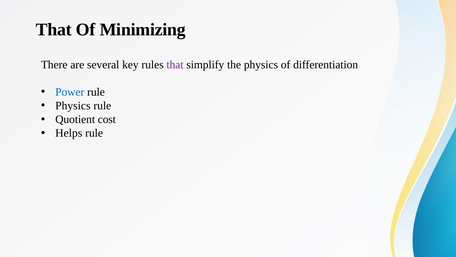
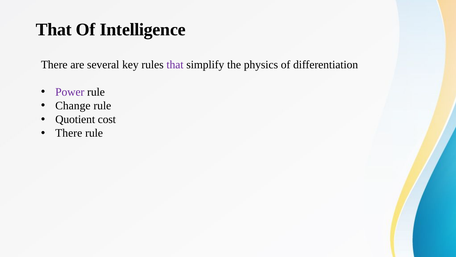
Minimizing: Minimizing -> Intelligence
Power colour: blue -> purple
Physics at (73, 106): Physics -> Change
Helps at (69, 133): Helps -> There
